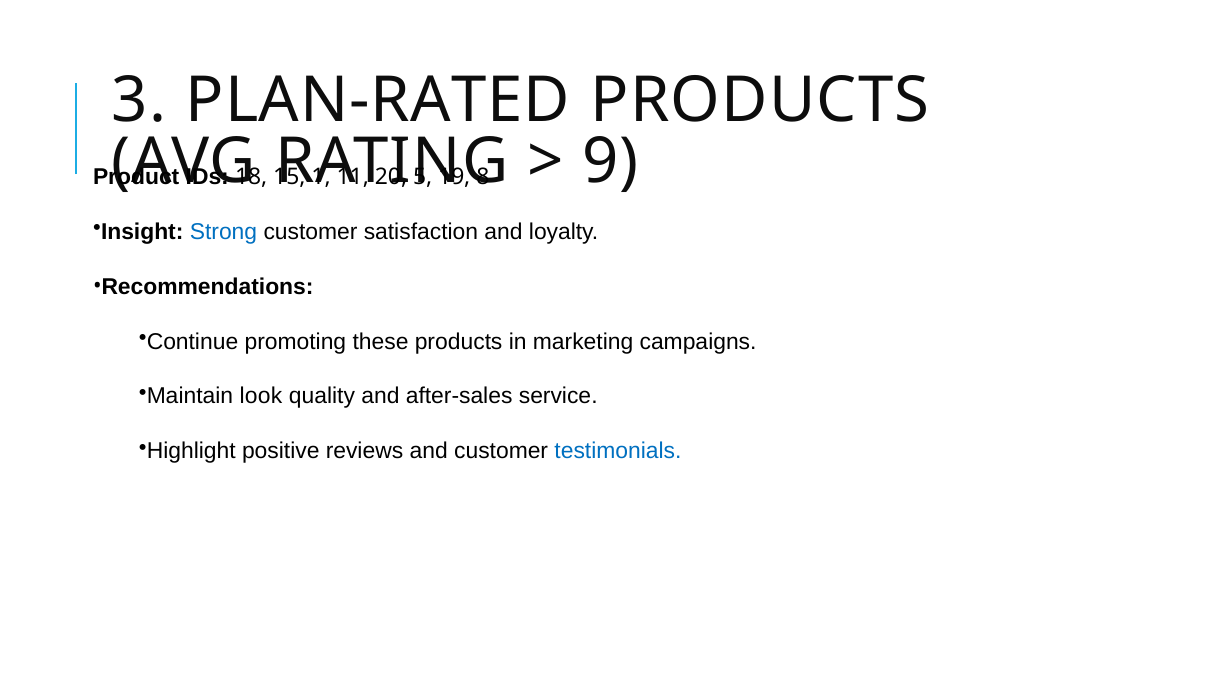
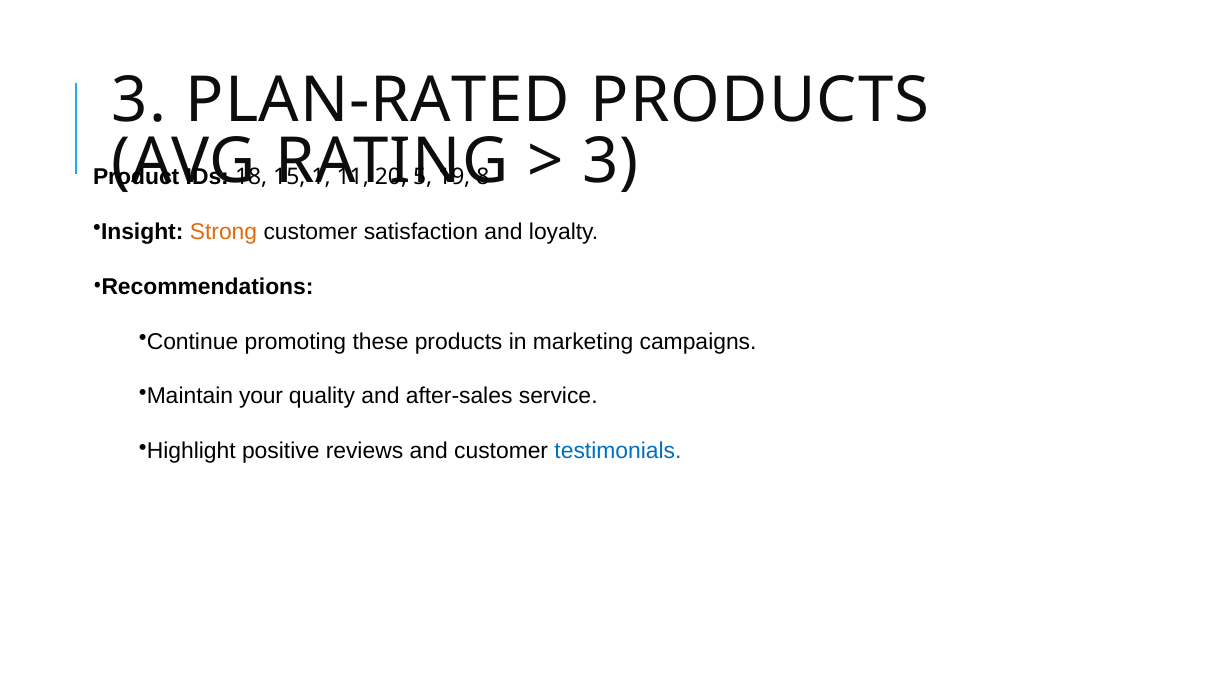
9 at (611, 161): 9 -> 3
Strong colour: blue -> orange
look: look -> your
